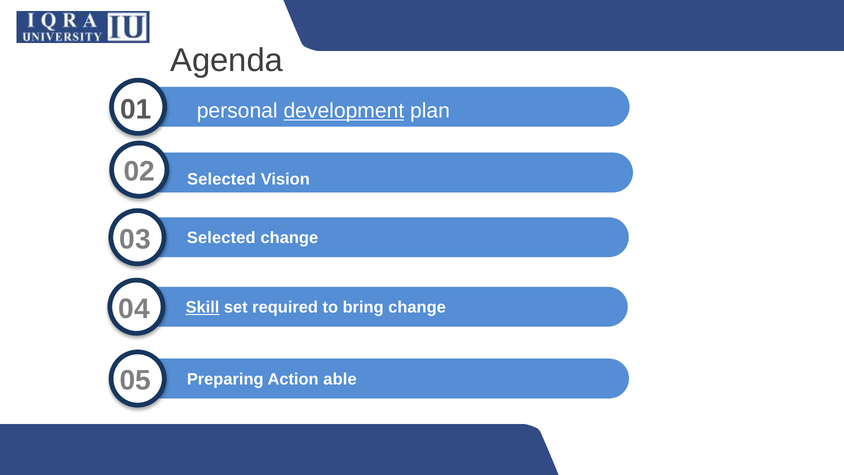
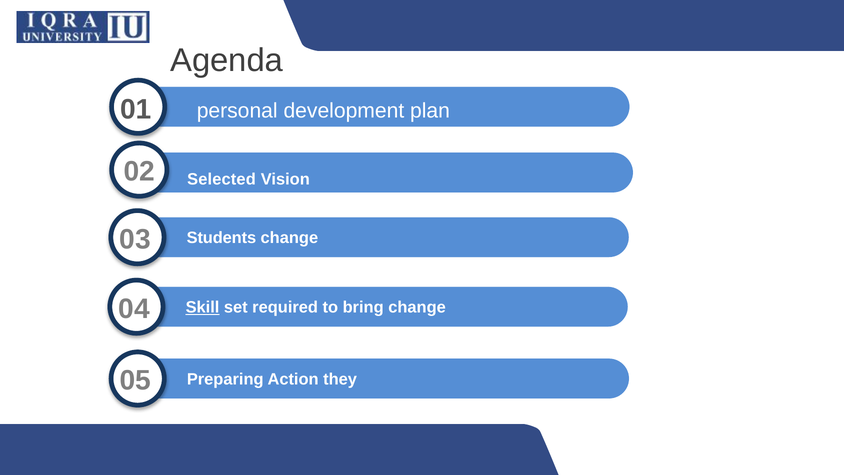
development underline: present -> none
03 Selected: Selected -> Students
able: able -> they
